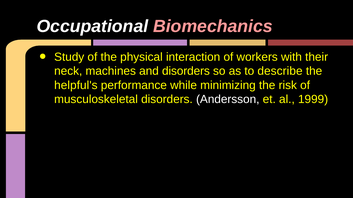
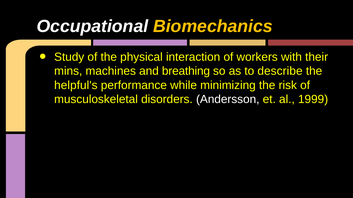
Biomechanics colour: pink -> yellow
neck: neck -> mins
and disorders: disorders -> breathing
